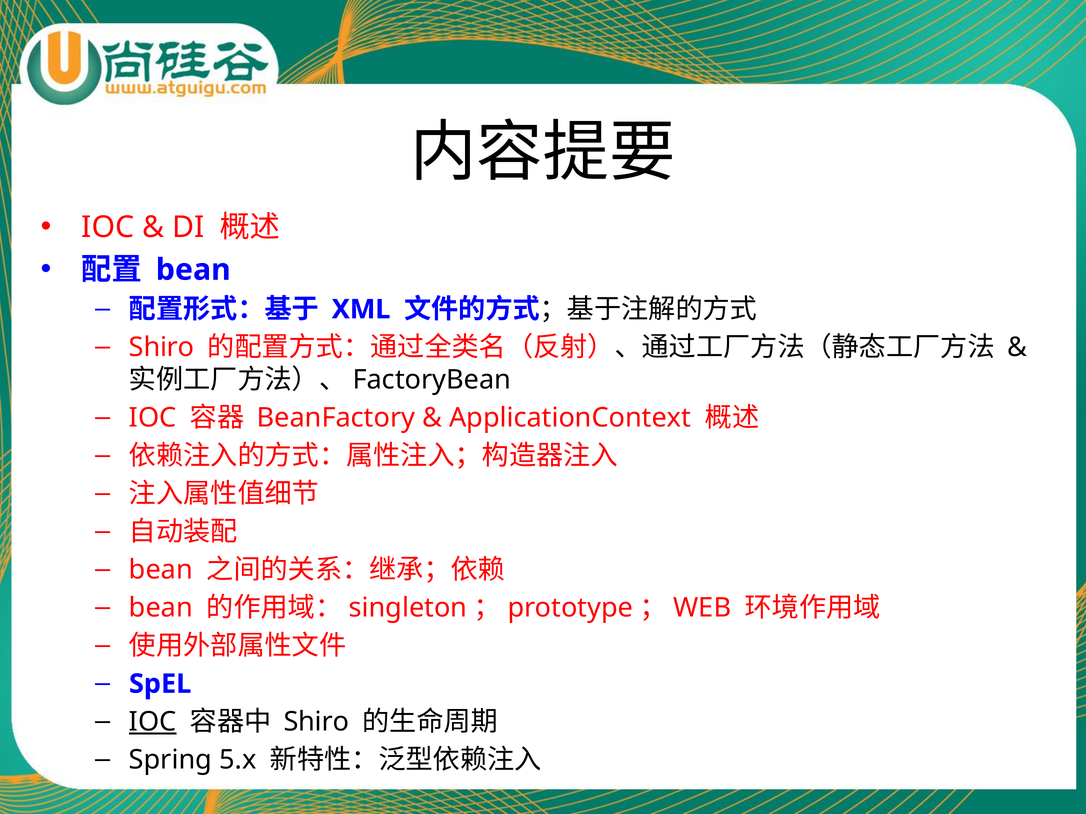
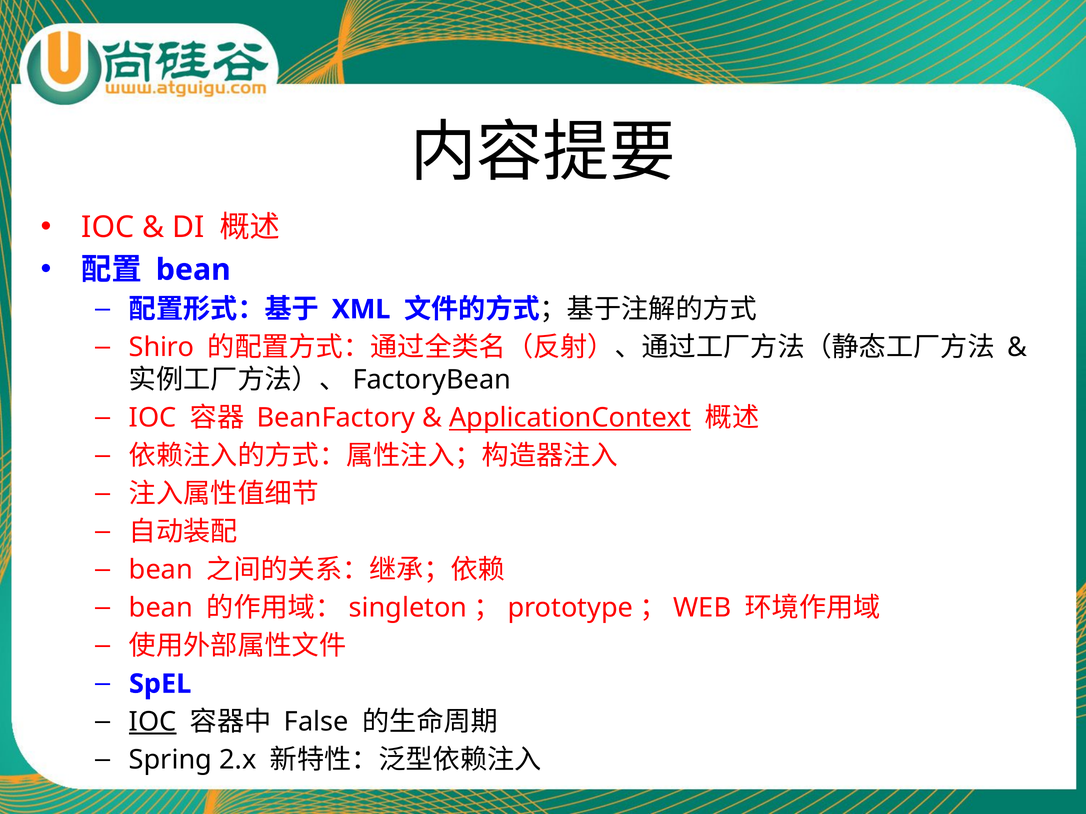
ApplicationContext underline: none -> present
Shiro at (316, 722): Shiro -> False
5.x: 5.x -> 2.x
